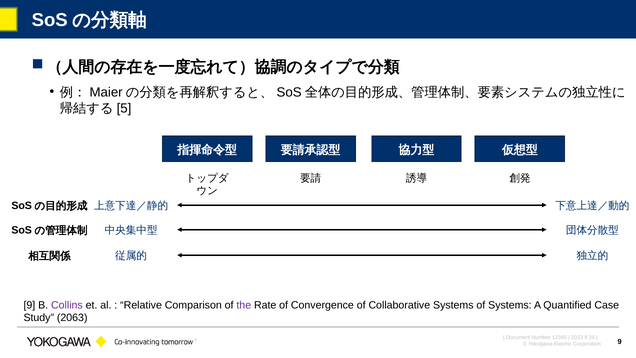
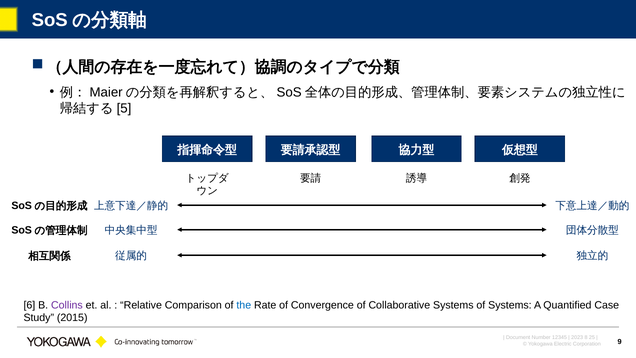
9 at (29, 305): 9 -> 6
the colour: purple -> blue
2063: 2063 -> 2015
